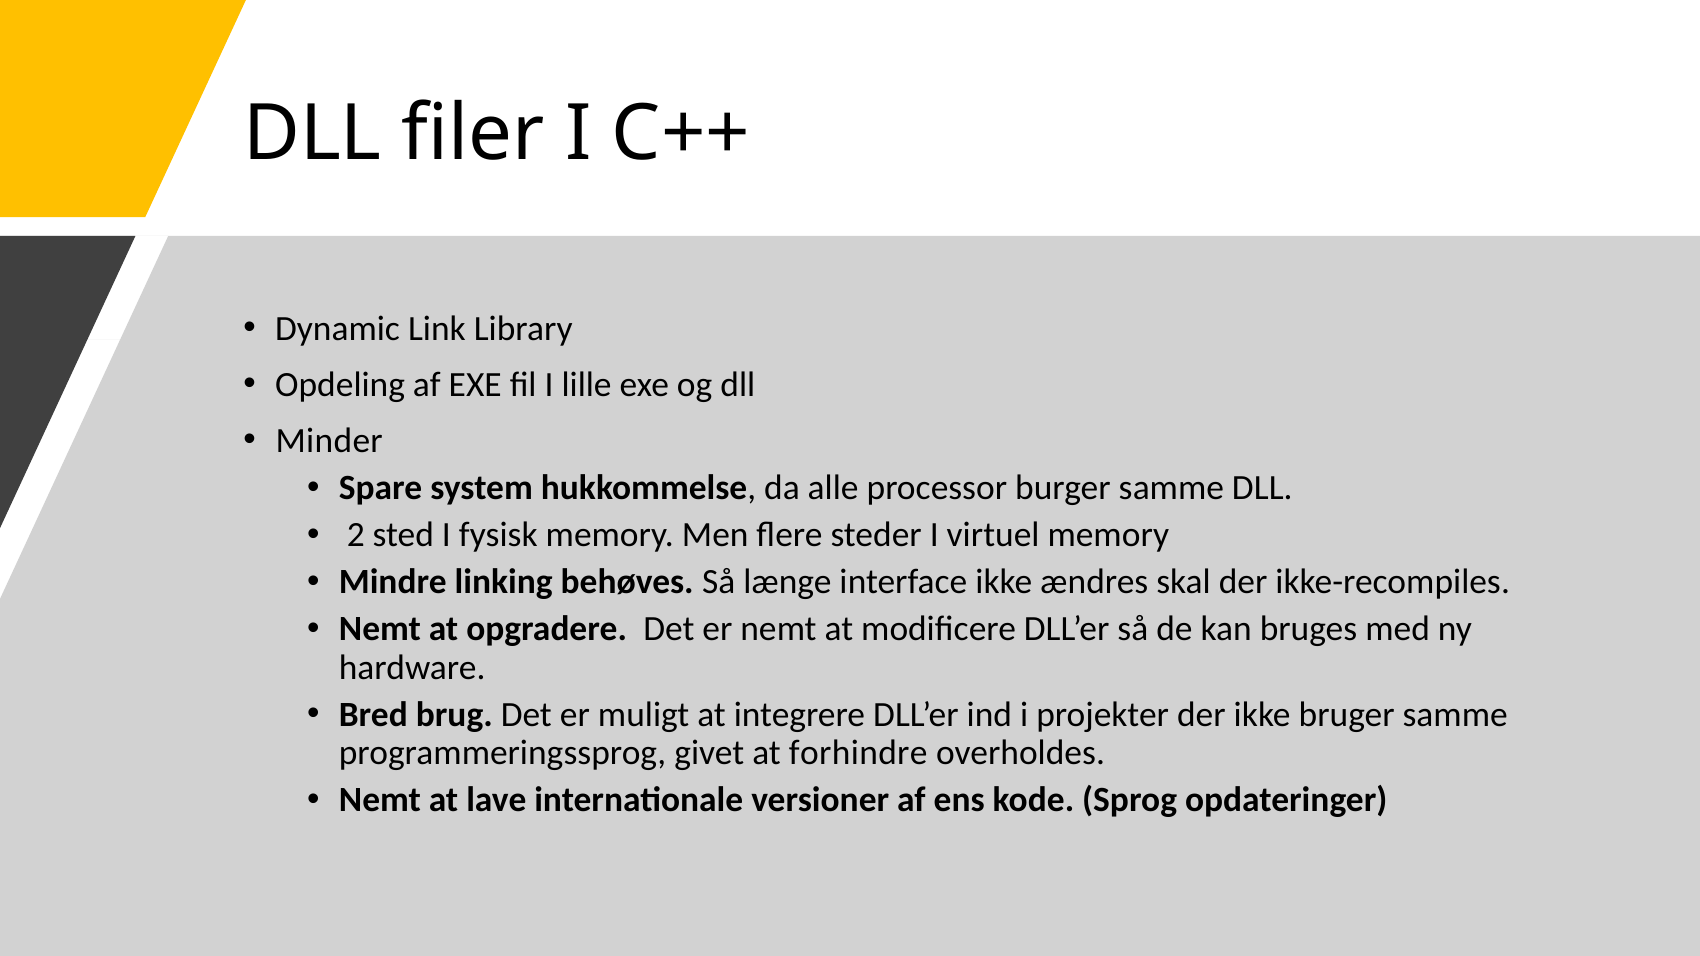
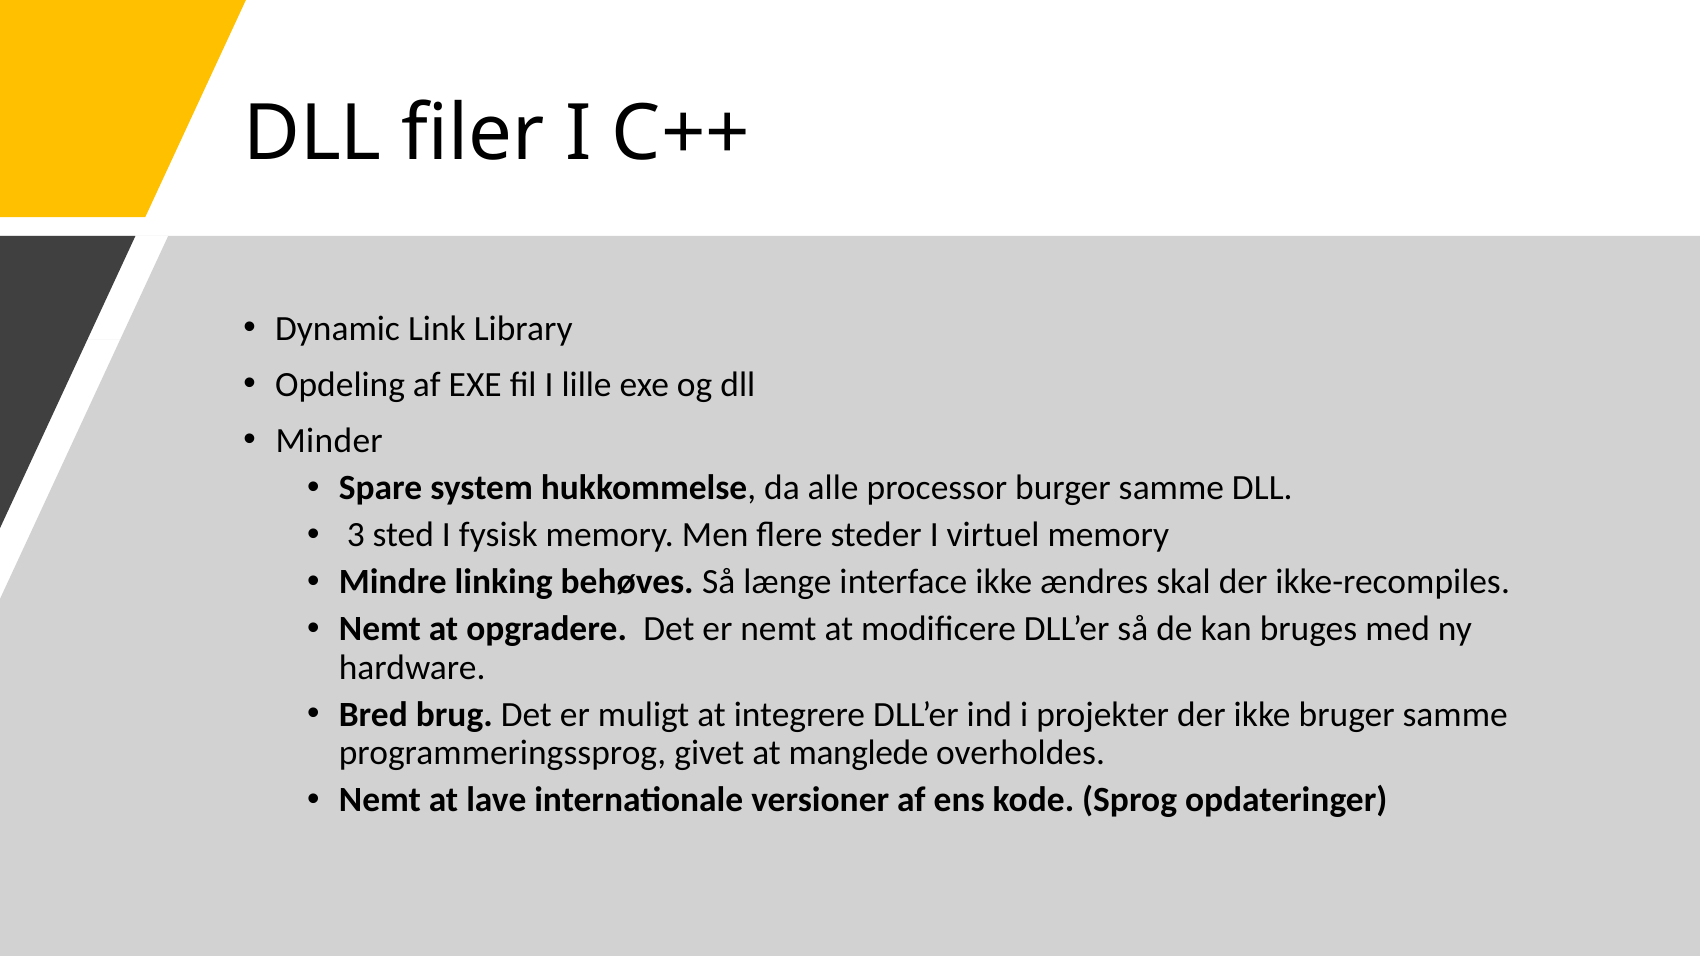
2: 2 -> 3
forhindre: forhindre -> manglede
